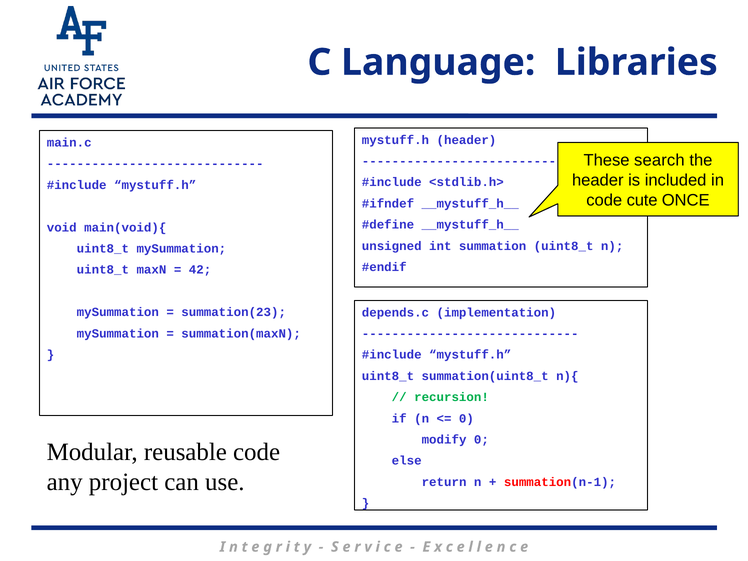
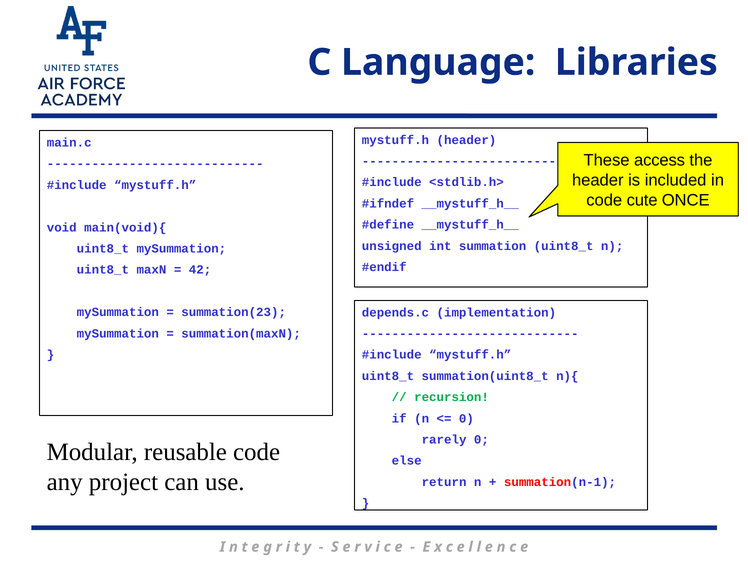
search: search -> access
modify: modify -> rarely
